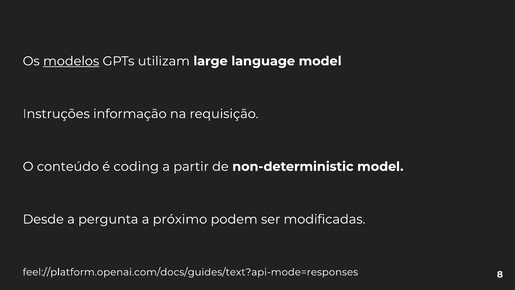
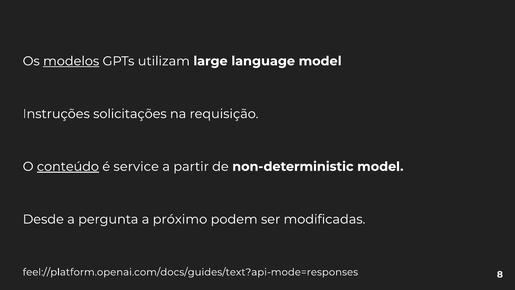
informação: informação -> solicitações
conteúdo underline: none -> present
coding: coding -> service
